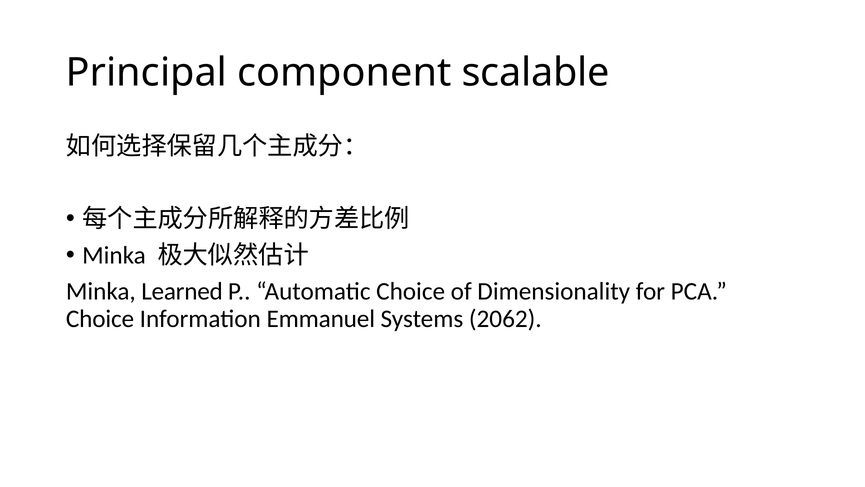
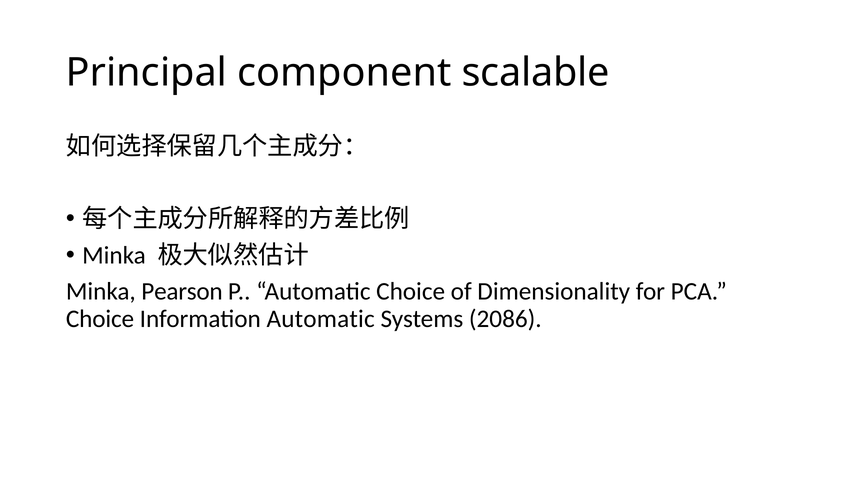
Learned: Learned -> Pearson
Information Emmanuel: Emmanuel -> Automatic
2062: 2062 -> 2086
